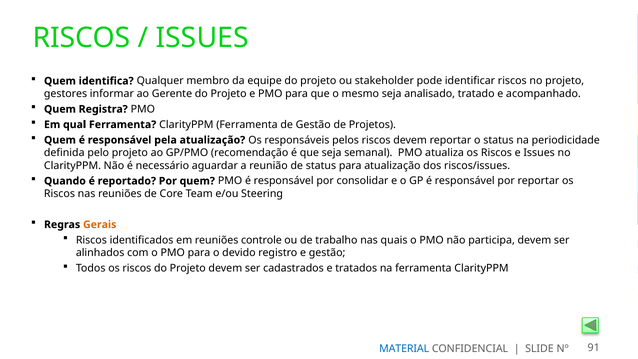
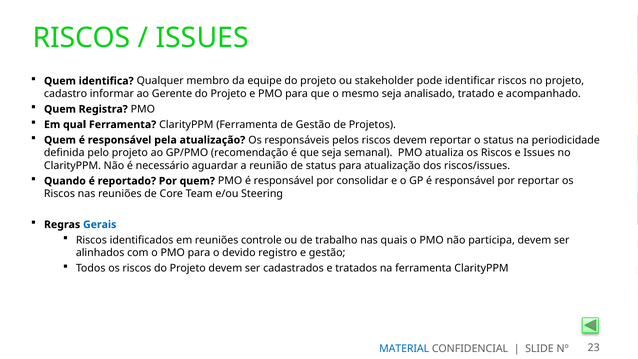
gestores: gestores -> cadastro
Gerais colour: orange -> blue
91: 91 -> 23
